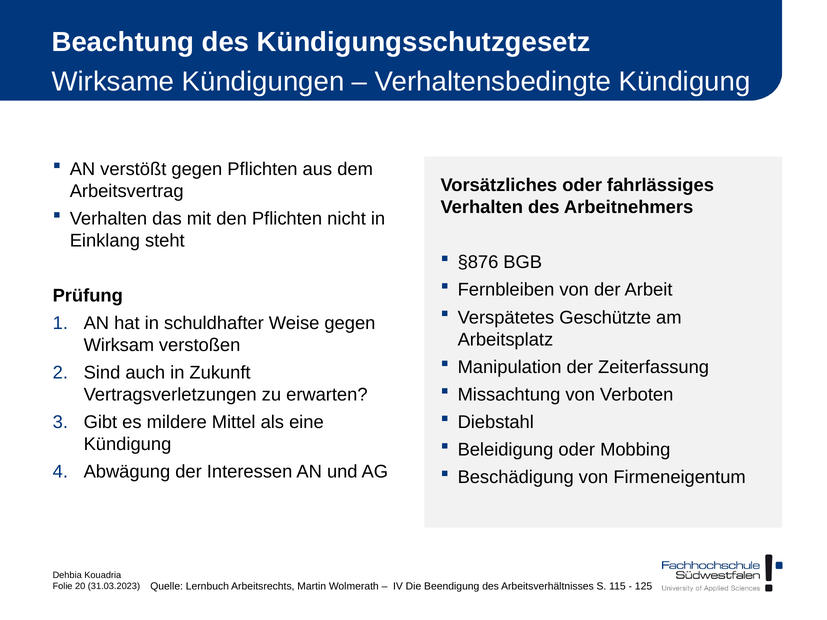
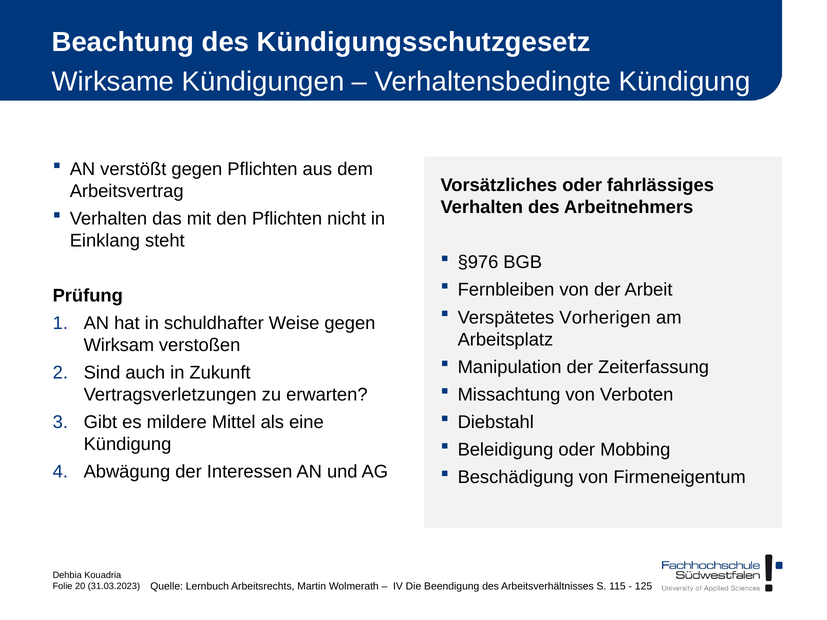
§876: §876 -> §976
Geschützte: Geschützte -> Vorherigen
